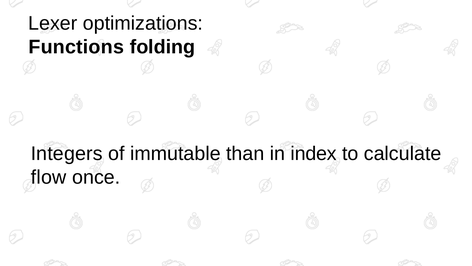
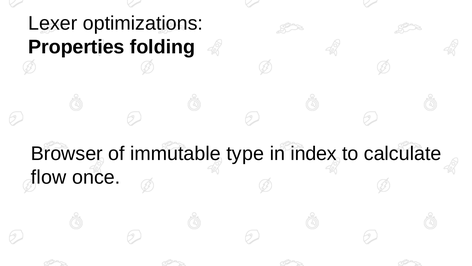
Functions: Functions -> Properties
Integers: Integers -> Browser
than: than -> type
